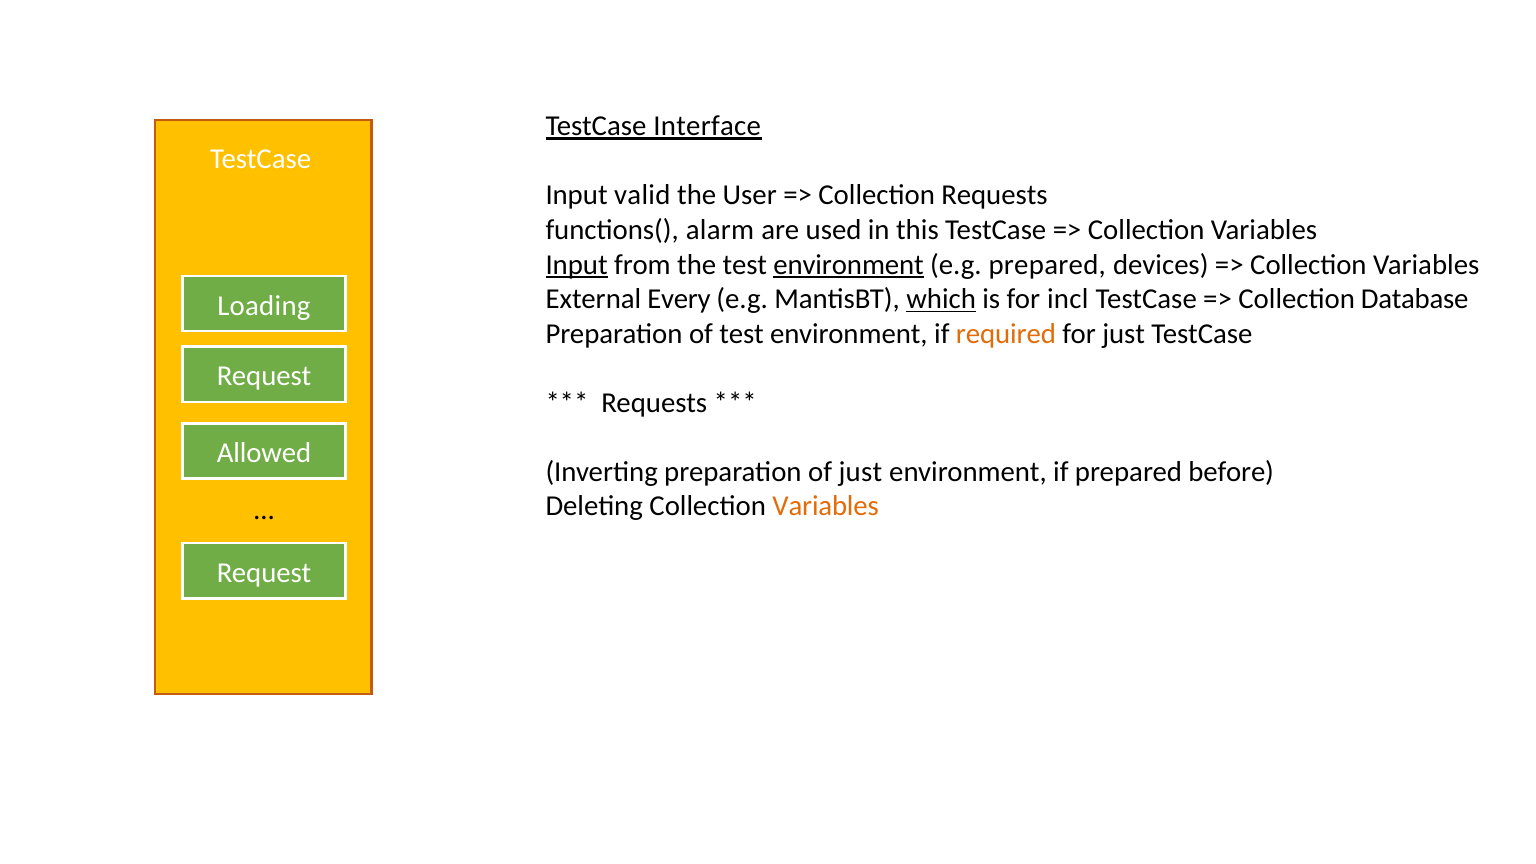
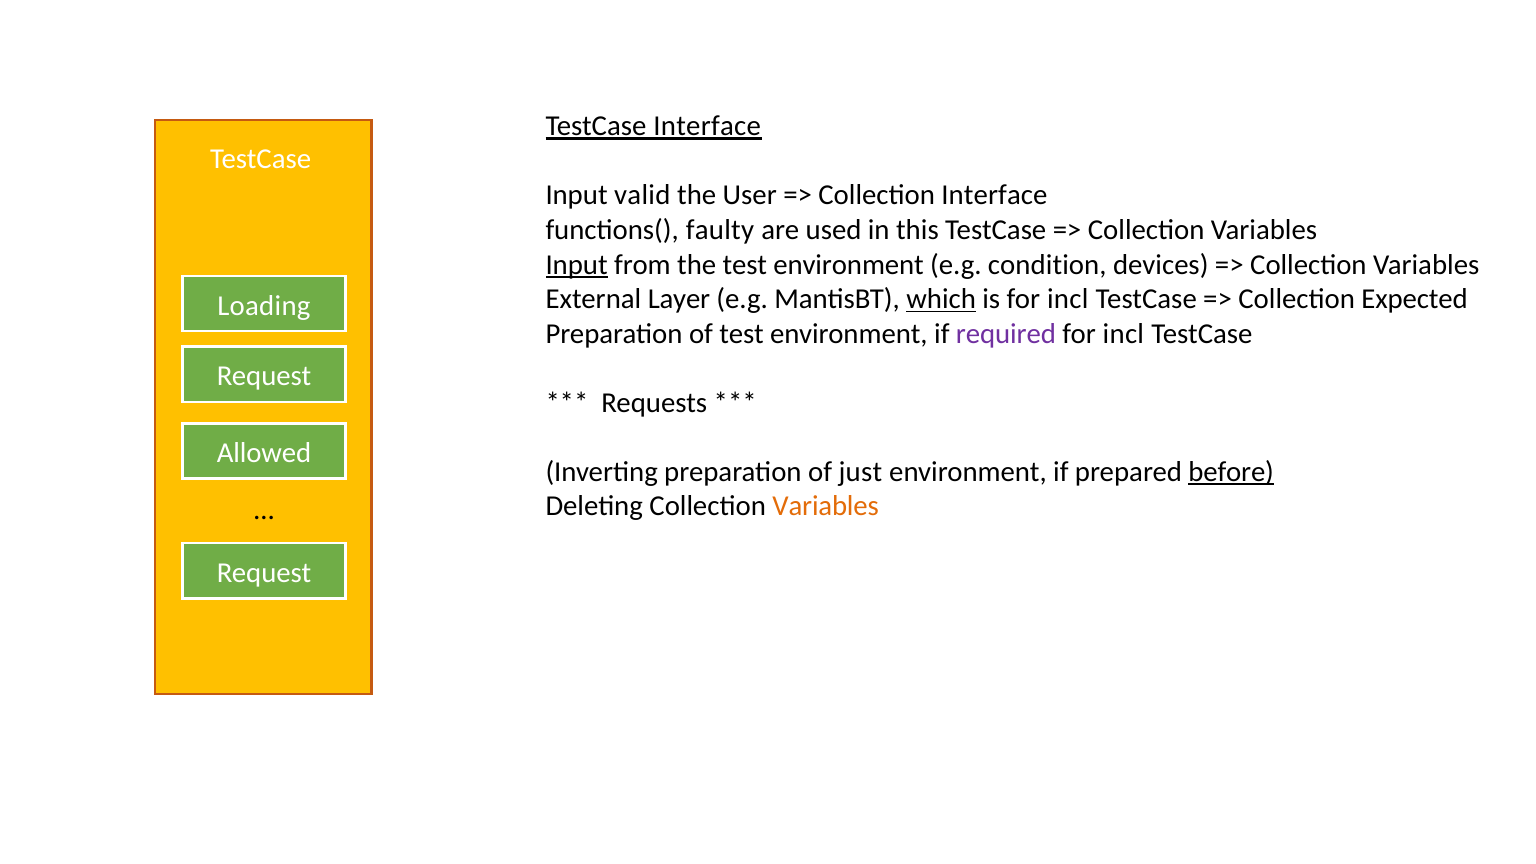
Collection Requests: Requests -> Interface
alarm: alarm -> faulty
environment at (849, 265) underline: present -> none
e.g prepared: prepared -> condition
Every: Every -> Layer
Database: Database -> Expected
required colour: orange -> purple
just at (1124, 334): just -> incl
before underline: none -> present
